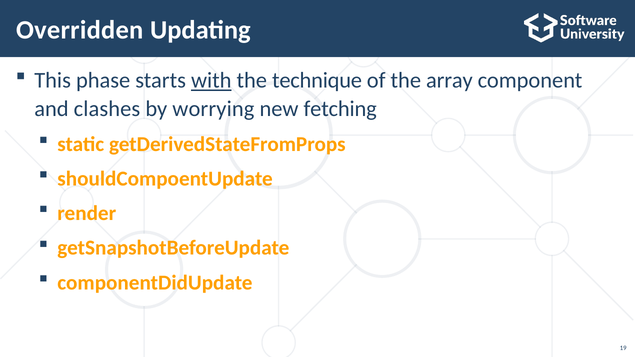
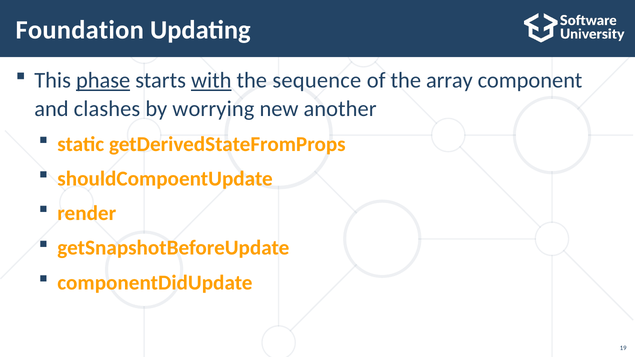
Overridden: Overridden -> Foundation
phase underline: none -> present
technique: technique -> sequence
fetching: fetching -> another
